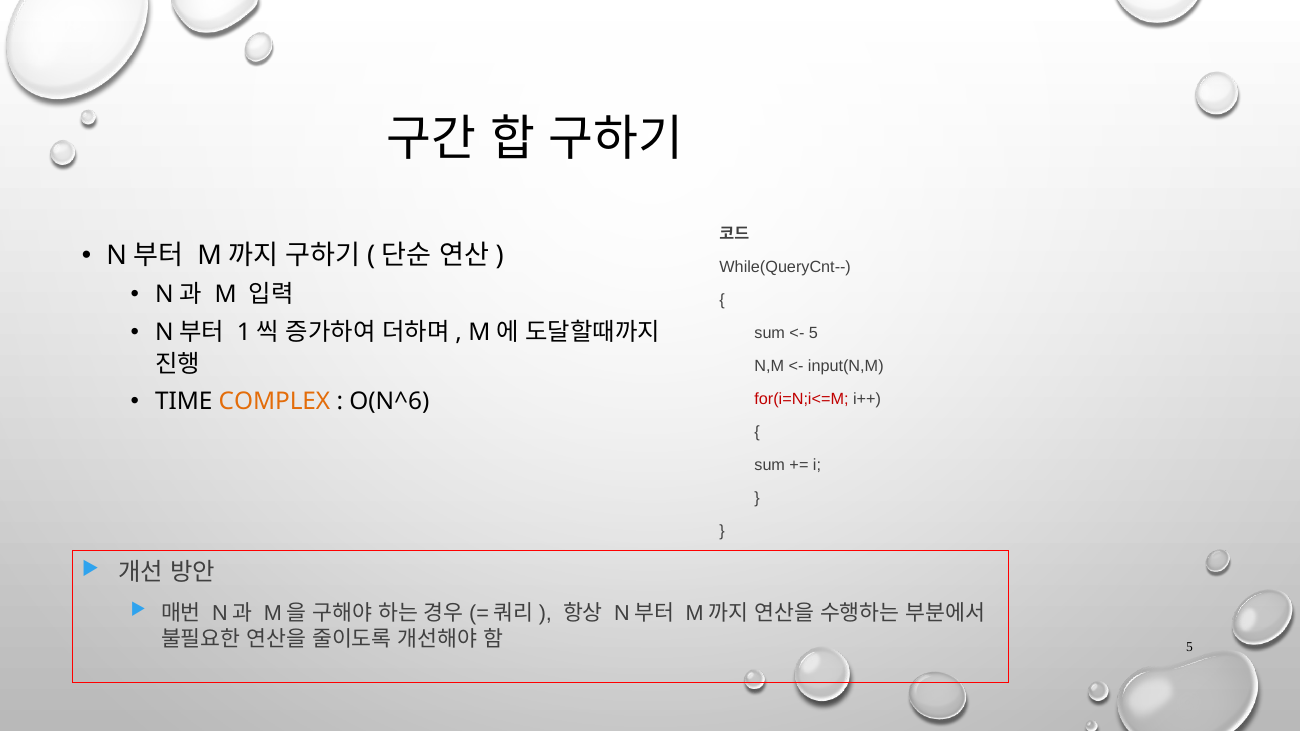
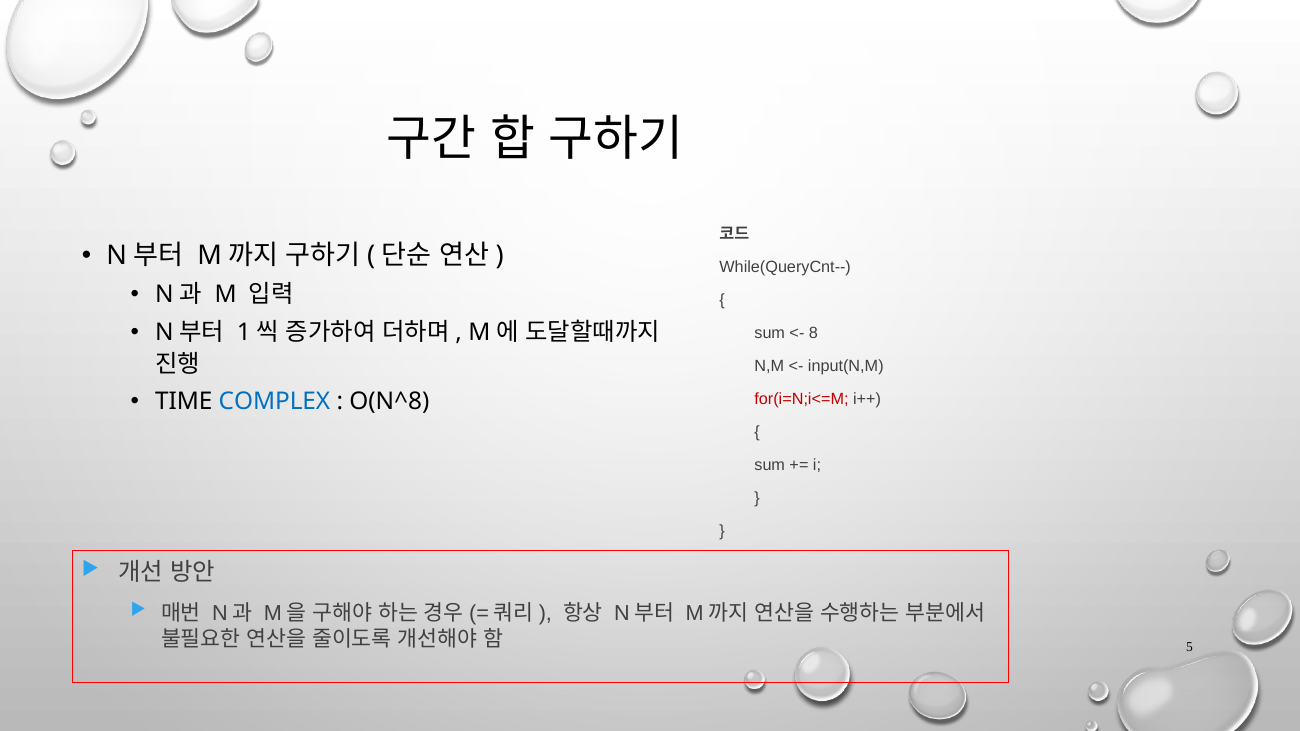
5 at (813, 333): 5 -> 8
COMPLEX colour: orange -> blue
O(N^6: O(N^6 -> O(N^8
